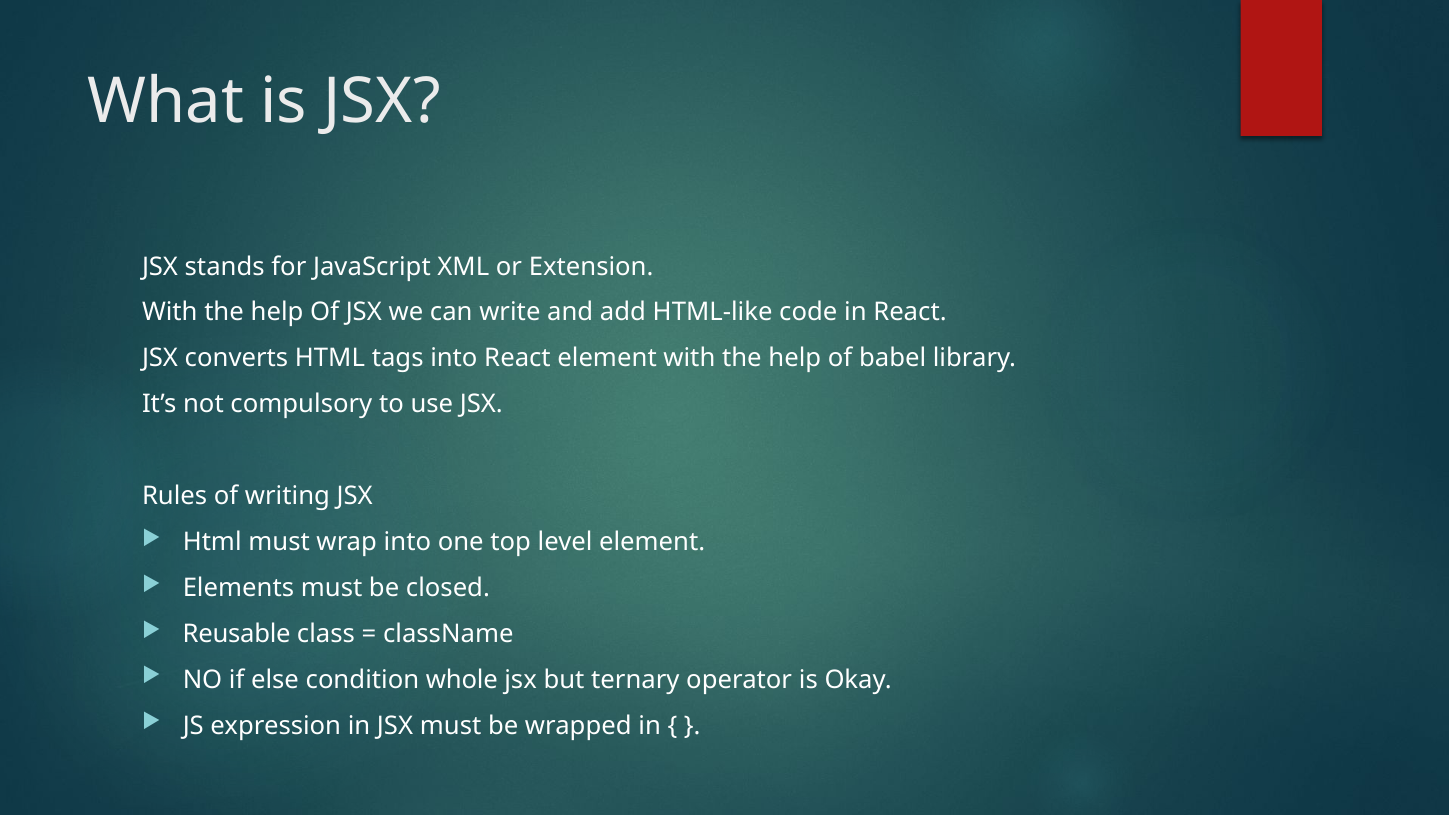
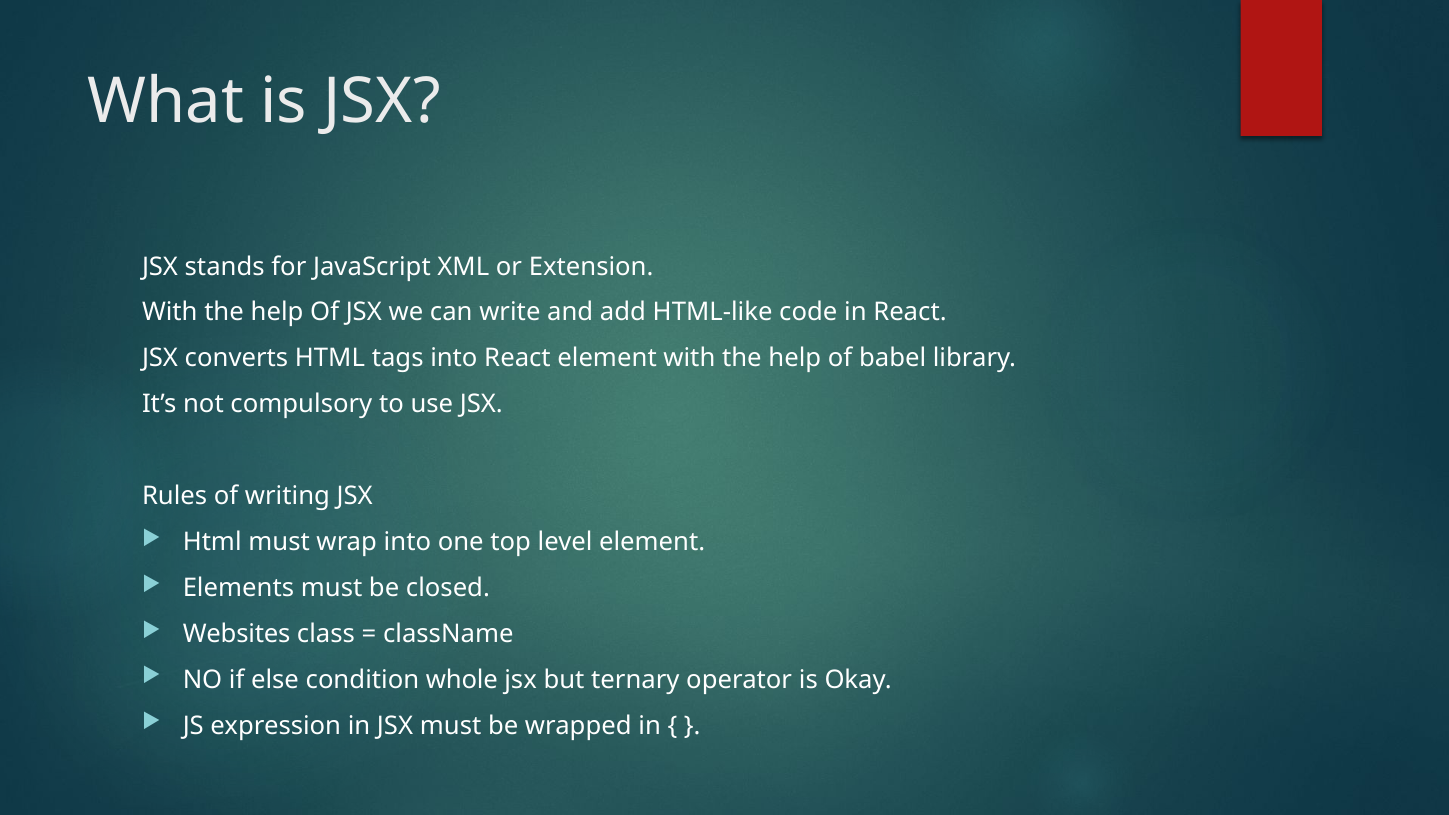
Reusable: Reusable -> Websites
